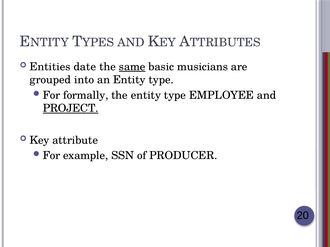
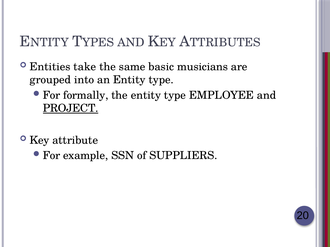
date: date -> take
same underline: present -> none
PRODUCER: PRODUCER -> SUPPLIERS
